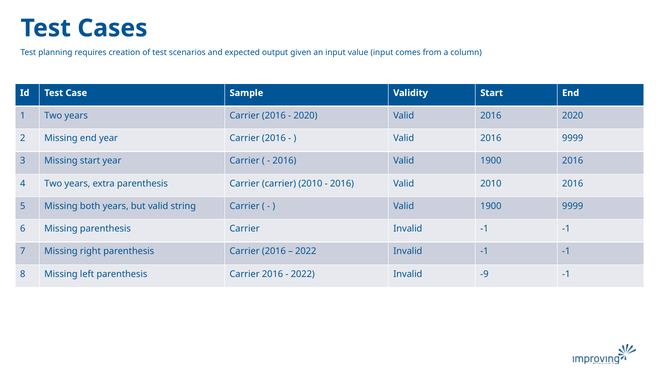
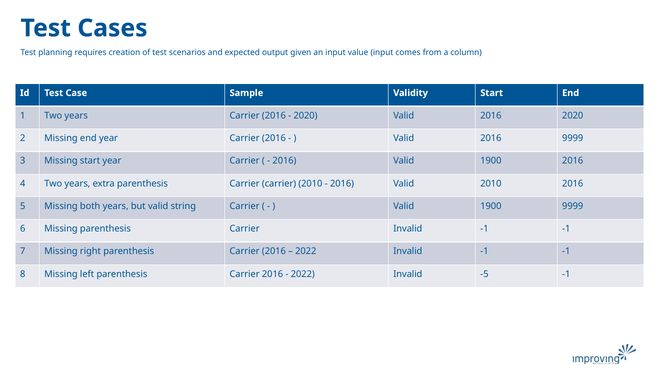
-9: -9 -> -5
